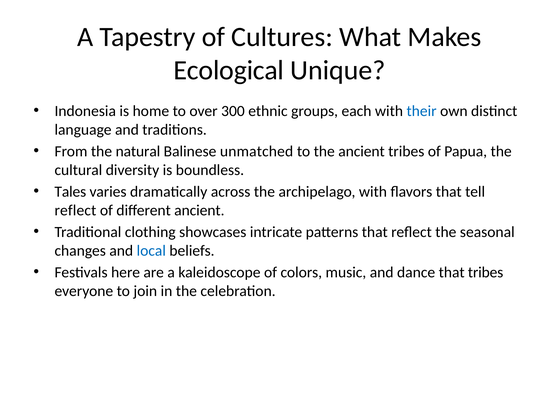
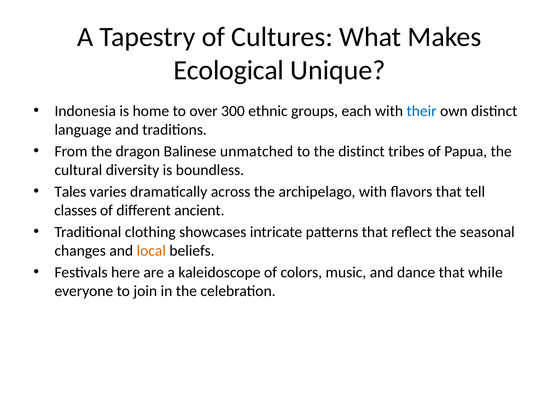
natural: natural -> dragon
the ancient: ancient -> distinct
reflect at (75, 210): reflect -> classes
local colour: blue -> orange
that tribes: tribes -> while
